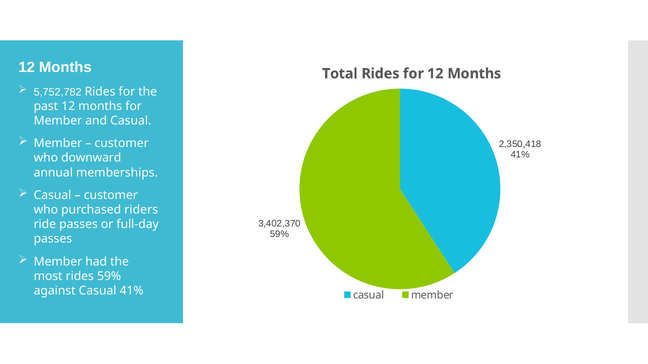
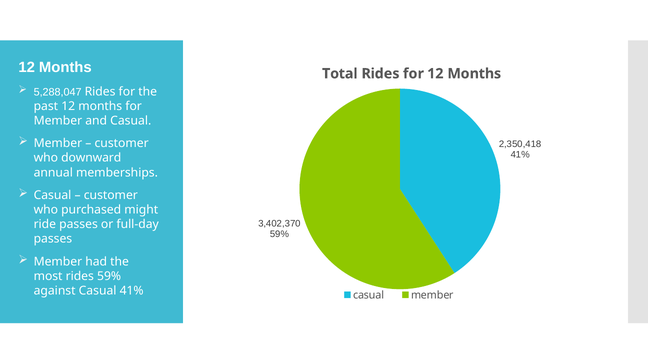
5,752,782: 5,752,782 -> 5,288,047
riders: riders -> might
